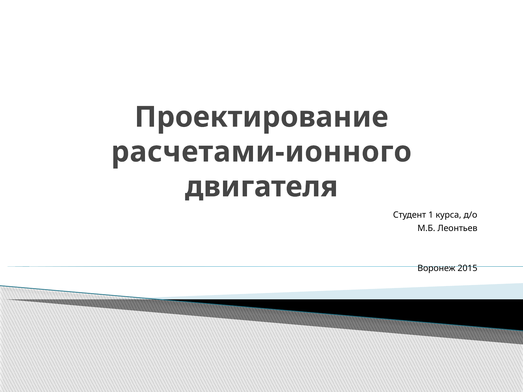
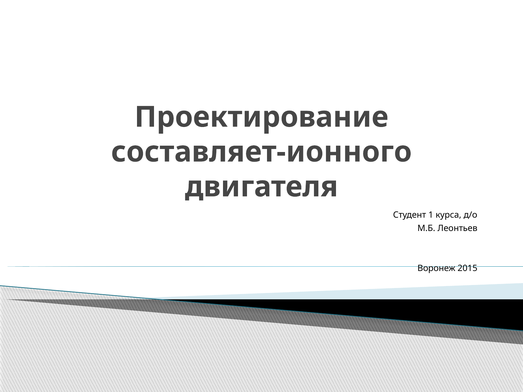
расчетами-ионного: расчетами-ионного -> составляет-ионного
